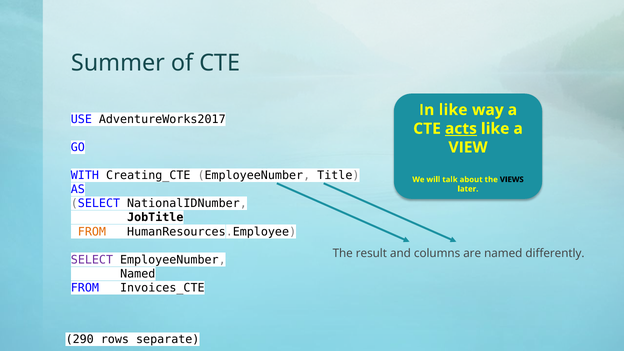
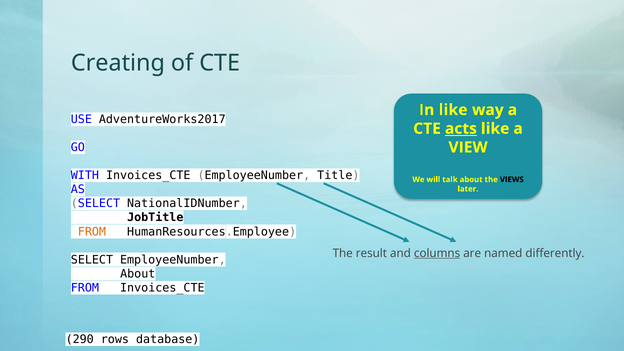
Summer: Summer -> Creating
WITH Creating_CTE: Creating_CTE -> Invoices_CTE
columns underline: none -> present
SELECT at (92, 260) colour: purple -> black
Named at (138, 274): Named -> About
separate: separate -> database
